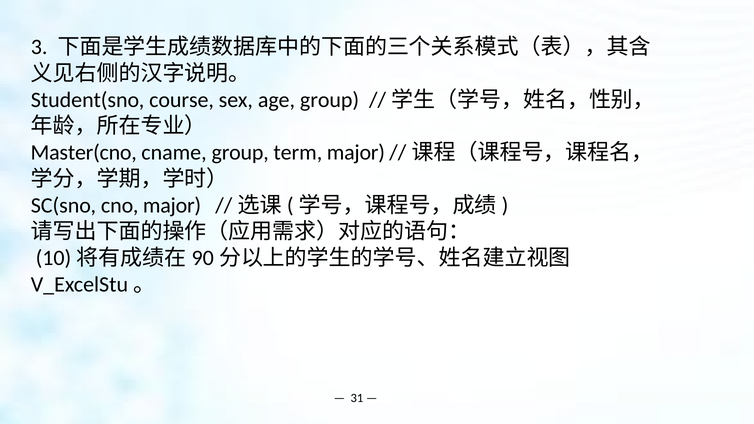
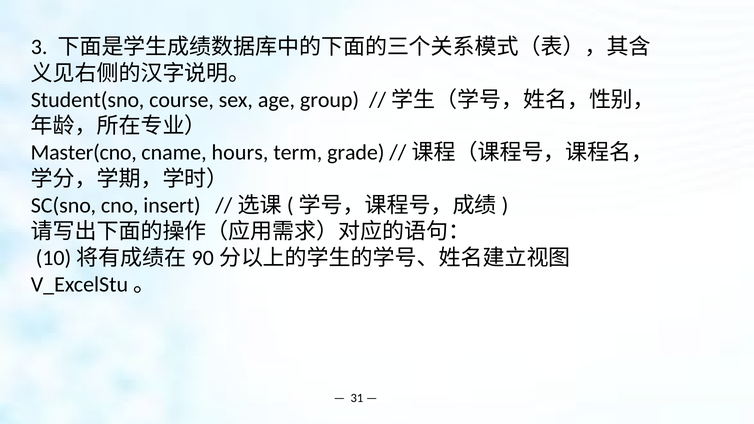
cname group: group -> hours
term major: major -> grade
cno major: major -> insert
